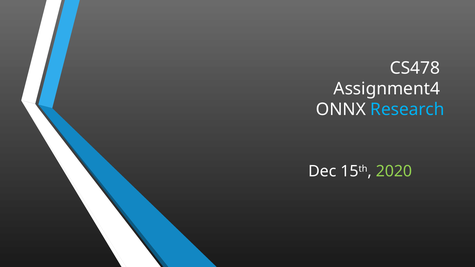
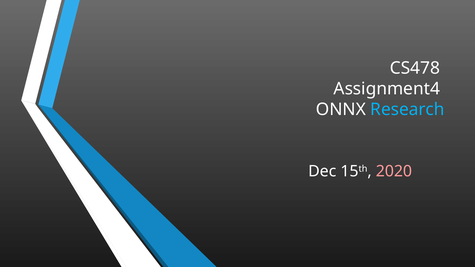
2020 colour: light green -> pink
